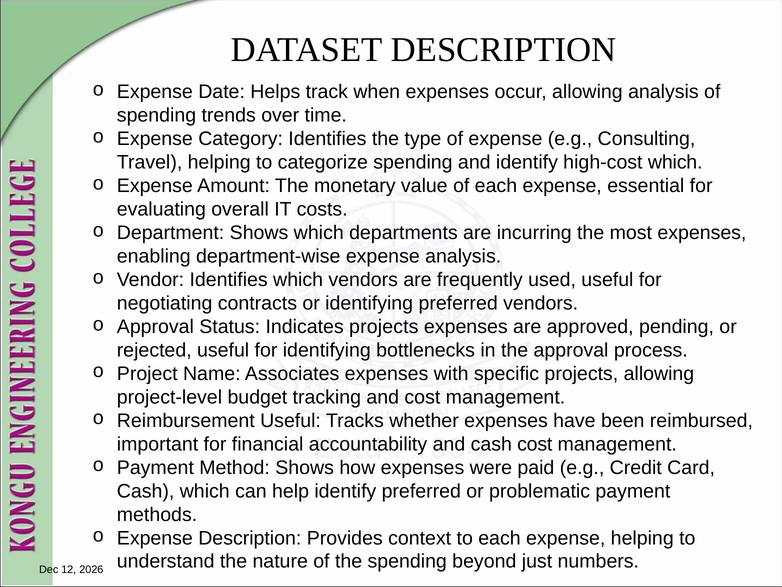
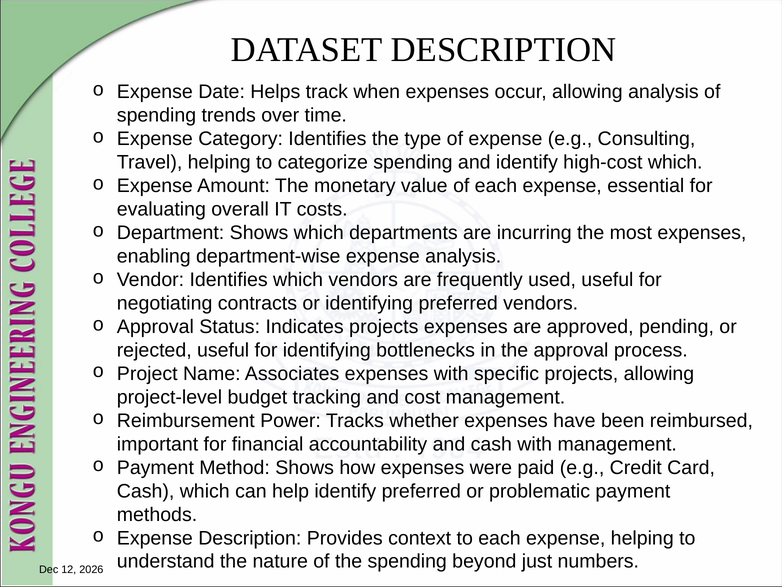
Reimbursement Useful: Useful -> Power
cash cost: cost -> with
